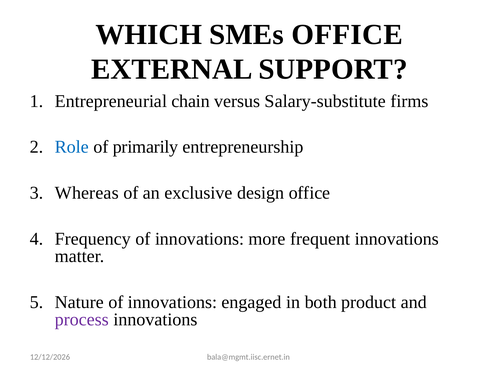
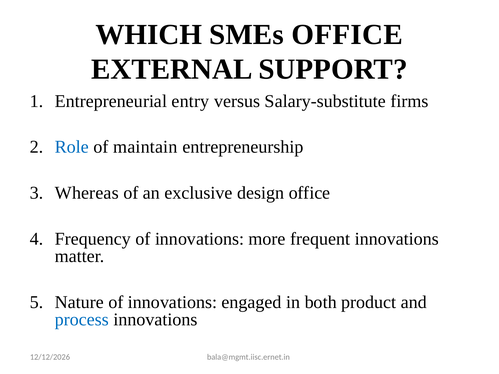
chain: chain -> entry
primarily: primarily -> maintain
process colour: purple -> blue
